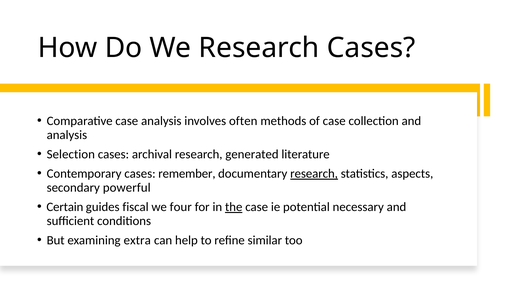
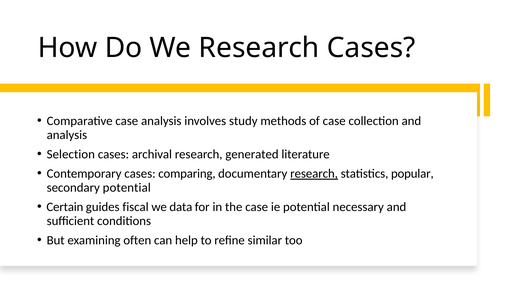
often: often -> study
remember: remember -> comparing
aspects: aspects -> popular
secondary powerful: powerful -> potential
four: four -> data
the underline: present -> none
extra: extra -> often
